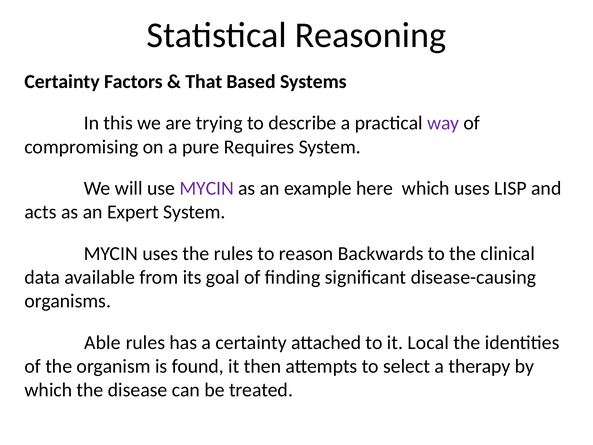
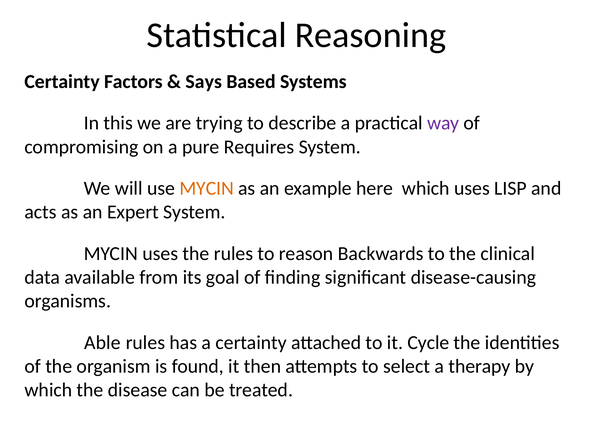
That: That -> Says
MYCIN at (207, 188) colour: purple -> orange
Local: Local -> Cycle
